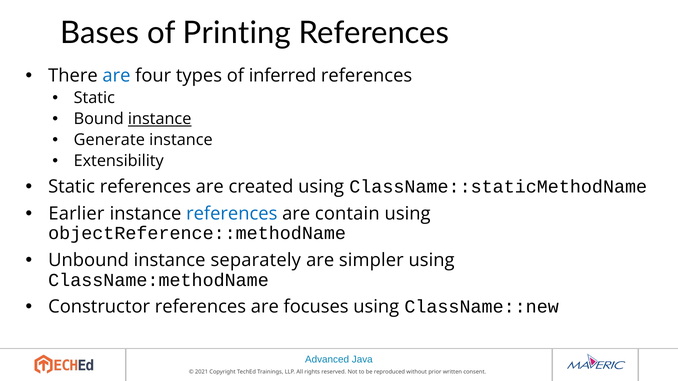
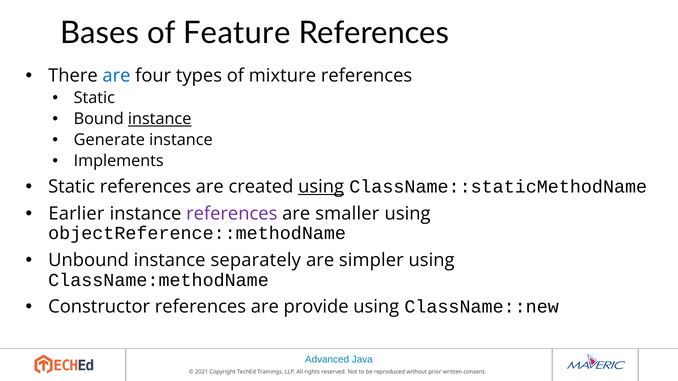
Printing: Printing -> Feature
inferred: inferred -> mixture
Extensibility: Extensibility -> Implements
using at (321, 187) underline: none -> present
references at (232, 214) colour: blue -> purple
contain: contain -> smaller
focuses: focuses -> provide
